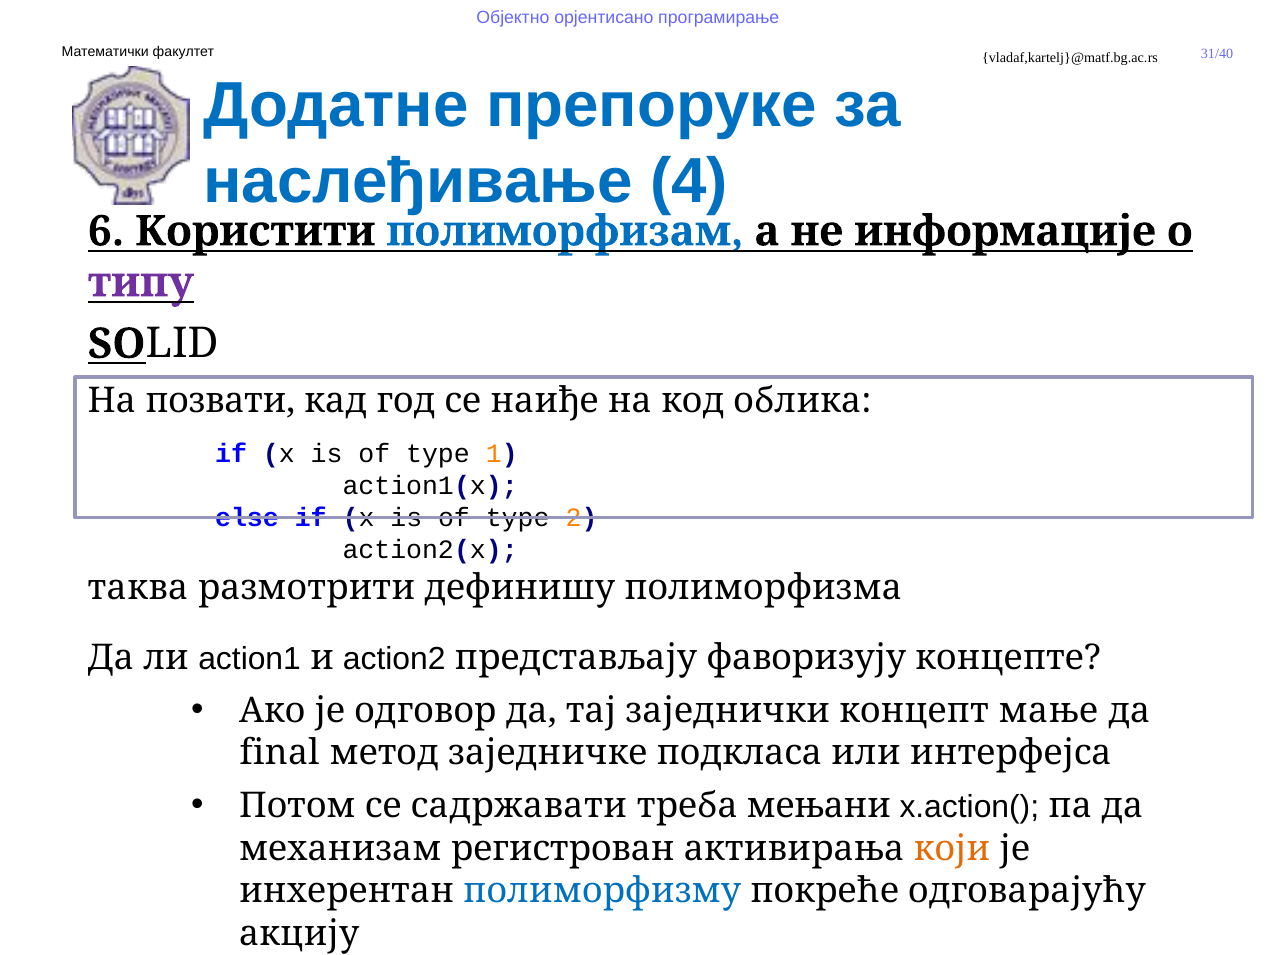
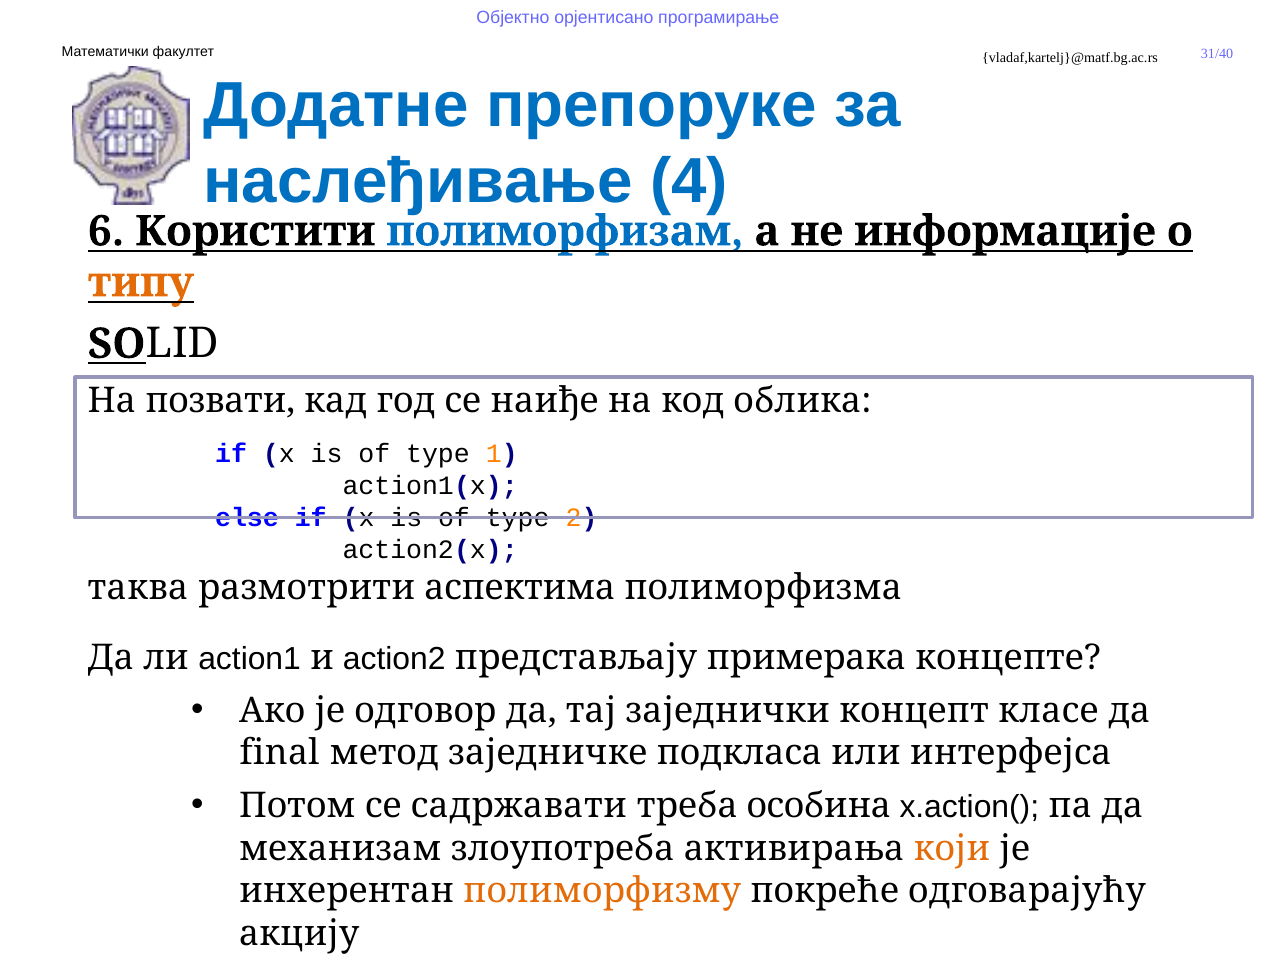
типу colour: purple -> orange
дефинишу: дефинишу -> аспектима
фаворизују: фаворизују -> примерака
мање: мање -> класе
мењани: мењани -> особина
регистрован: регистрован -> злоупотреба
полиморфизму colour: blue -> orange
